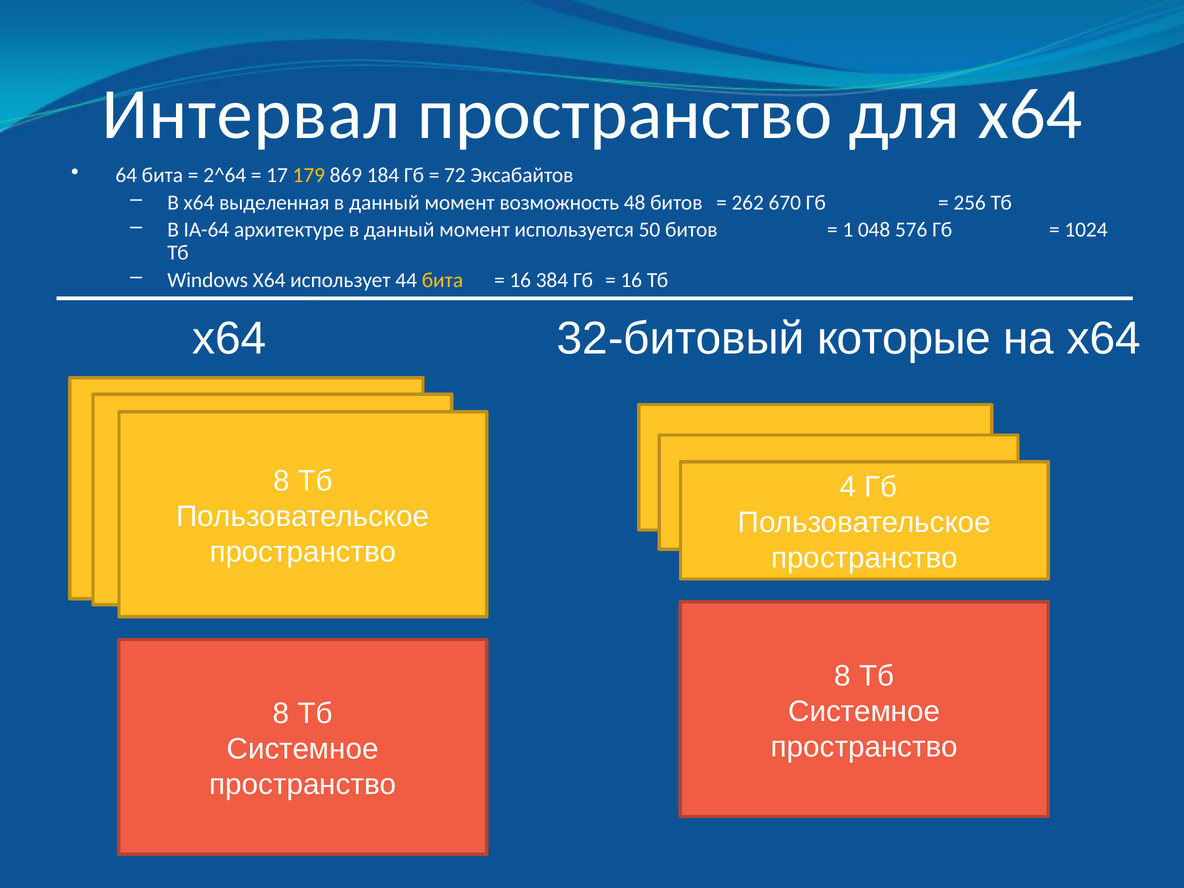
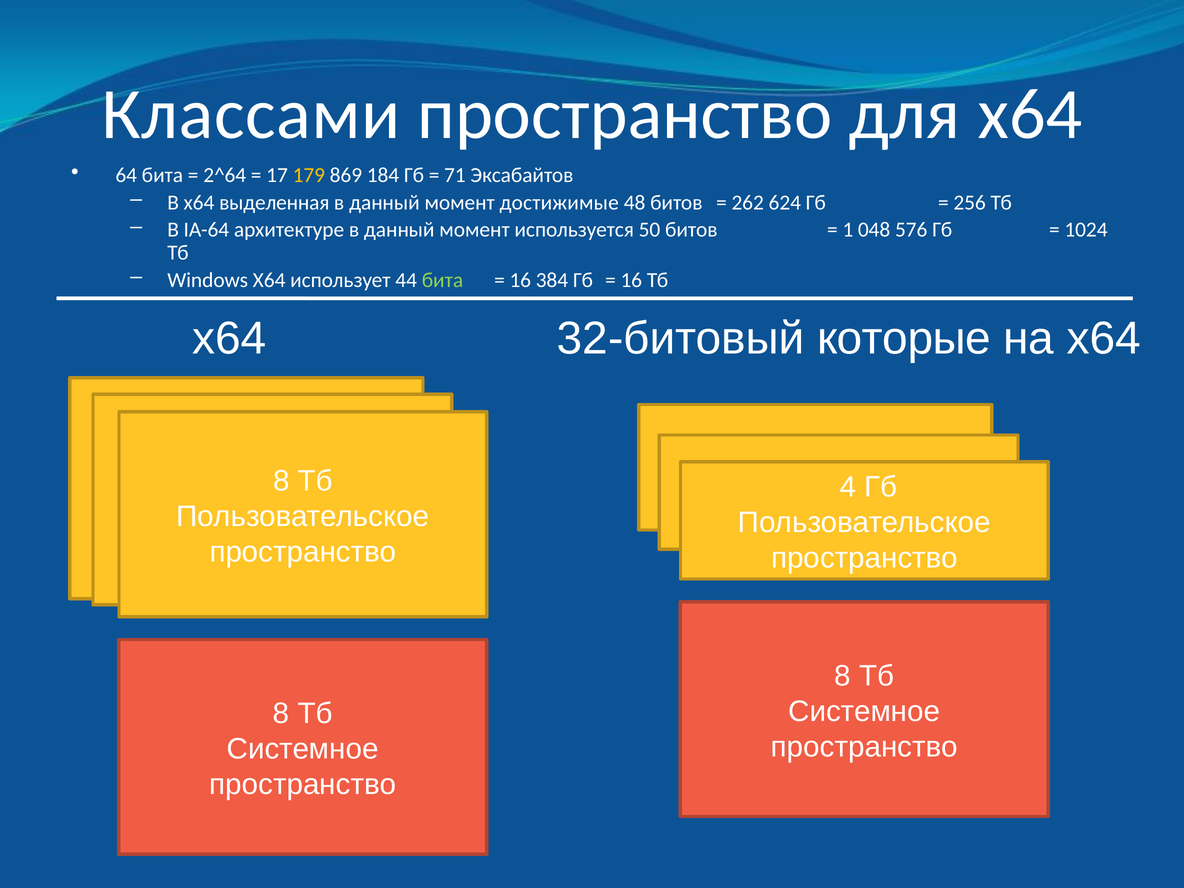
Интервал: Интервал -> Классами
72: 72 -> 71
возможность: возможность -> достижимые
670: 670 -> 624
бита at (442, 280) colour: yellow -> light green
